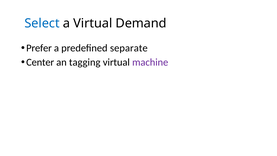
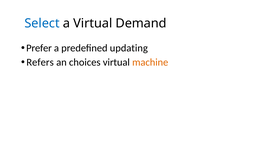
separate: separate -> updating
Center: Center -> Refers
tagging: tagging -> choices
machine colour: purple -> orange
